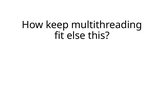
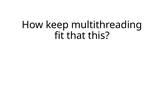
else: else -> that
